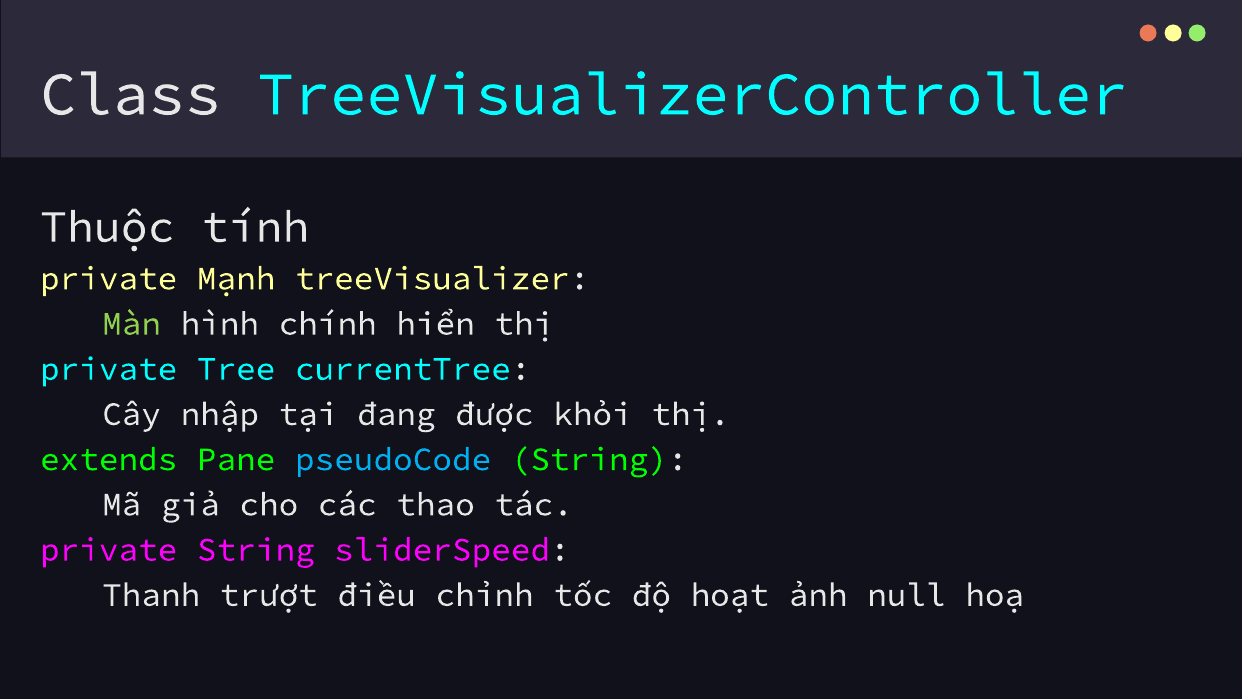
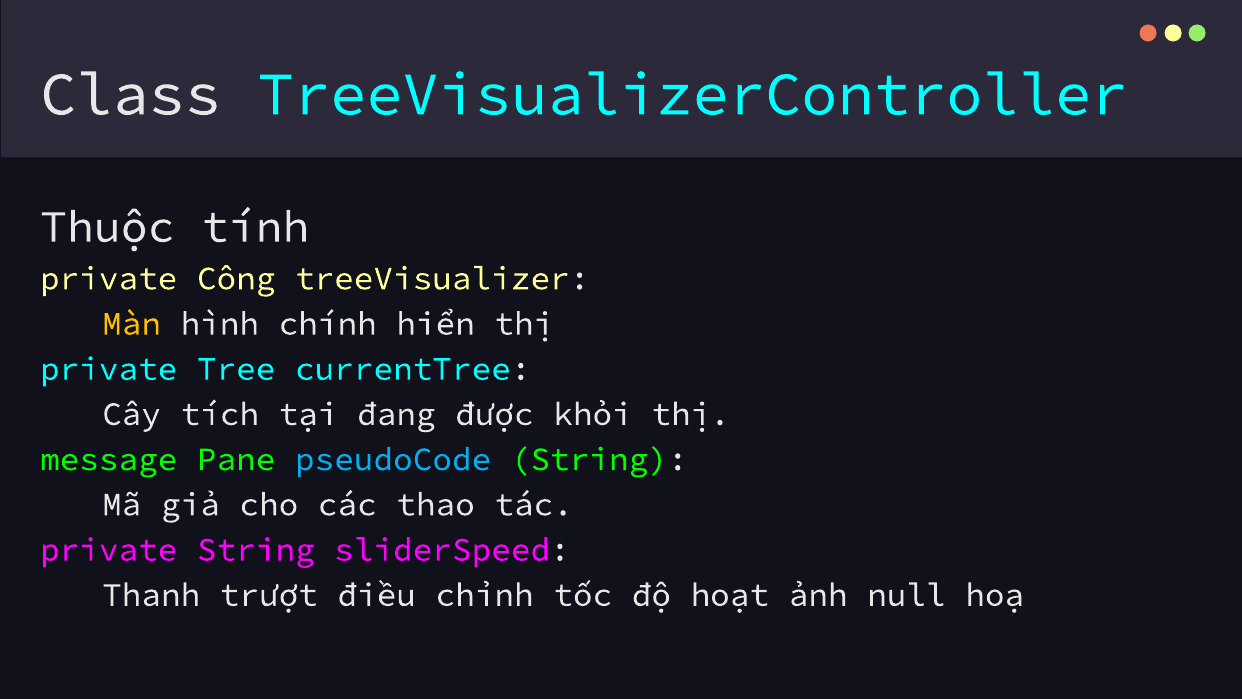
Mạnh: Mạnh -> Công
Màn colour: light green -> yellow
nhập: nhập -> tích
extends: extends -> message
